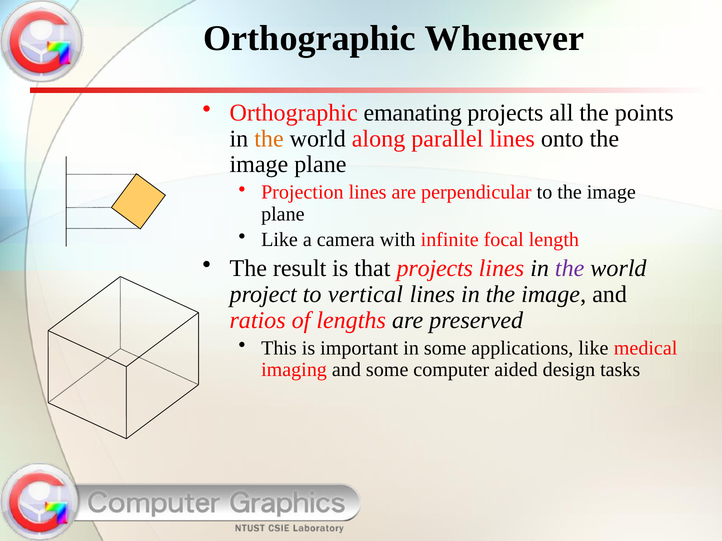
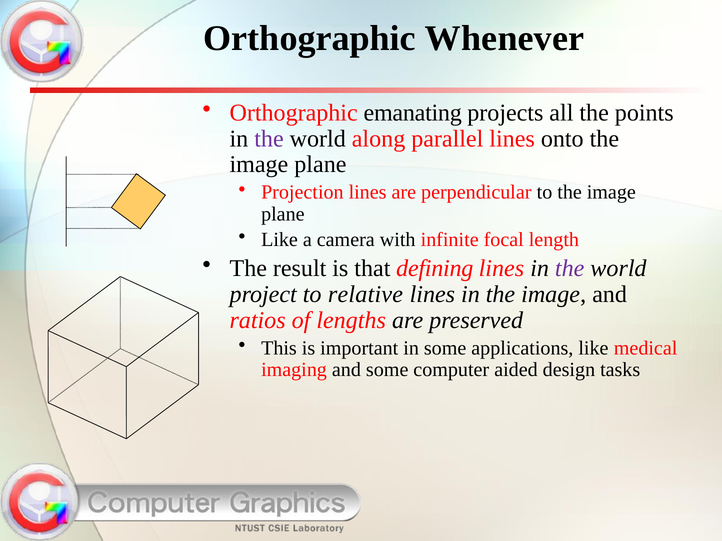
the at (269, 139) colour: orange -> purple
that projects: projects -> defining
vertical: vertical -> relative
